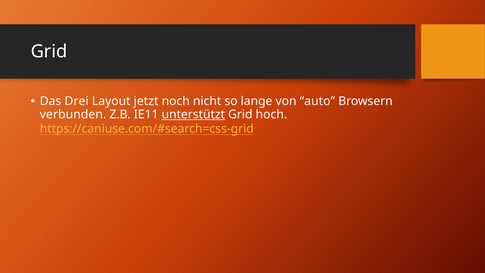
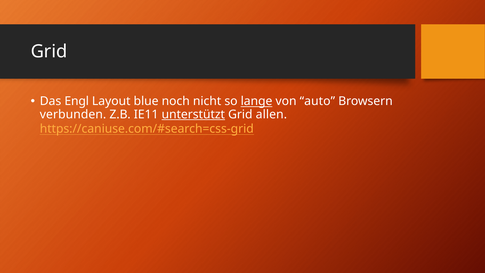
Drei: Drei -> Engl
jetzt: jetzt -> blue
lange underline: none -> present
hoch: hoch -> allen
